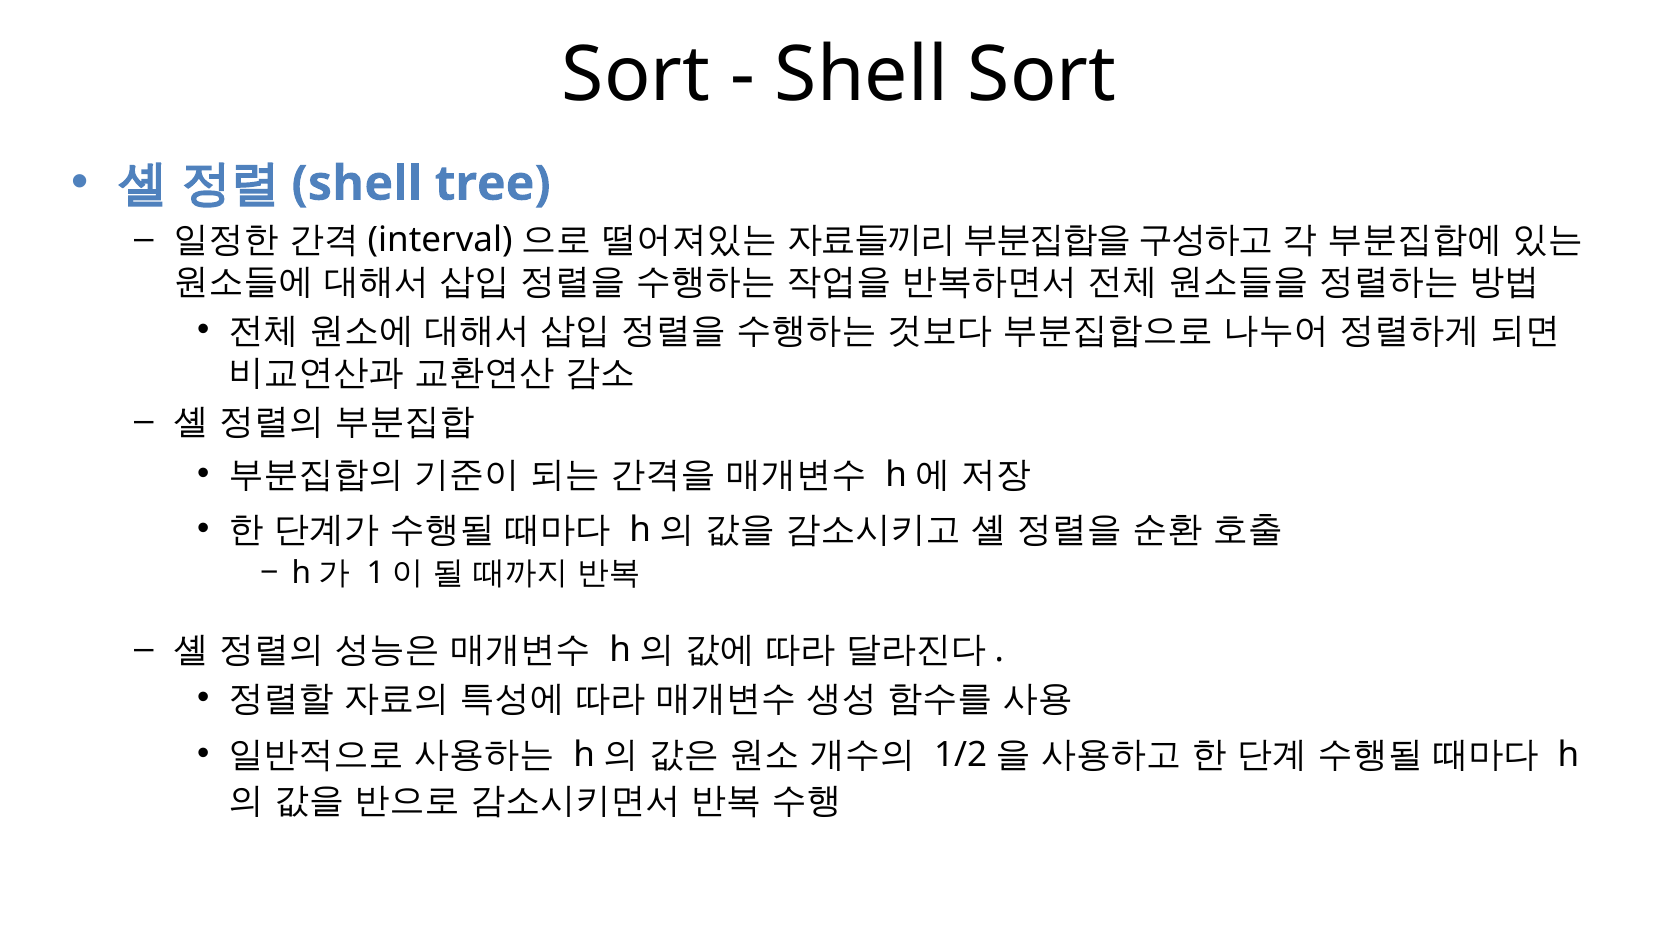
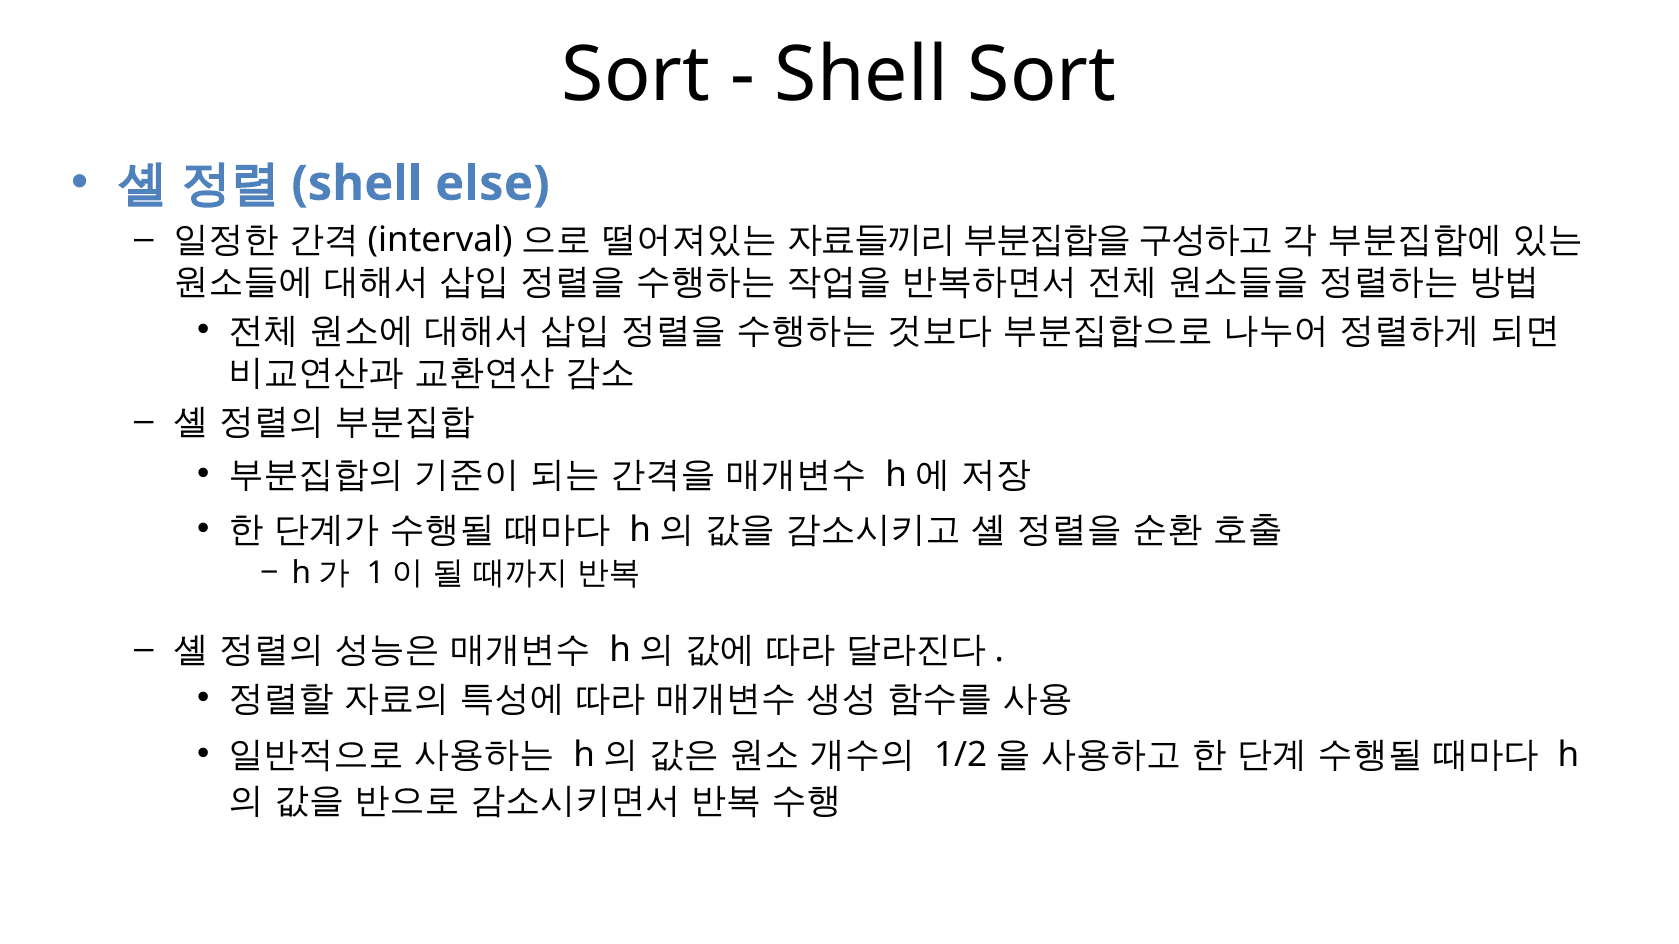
tree: tree -> else
